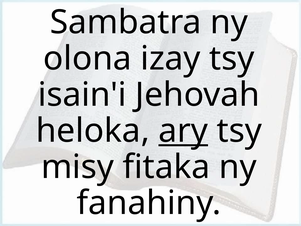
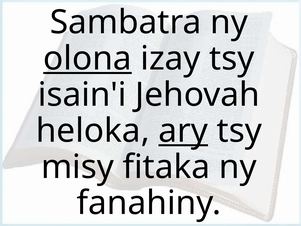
olona underline: none -> present
